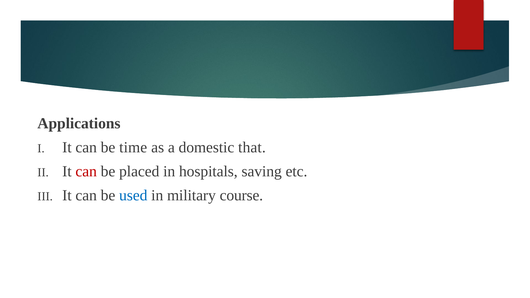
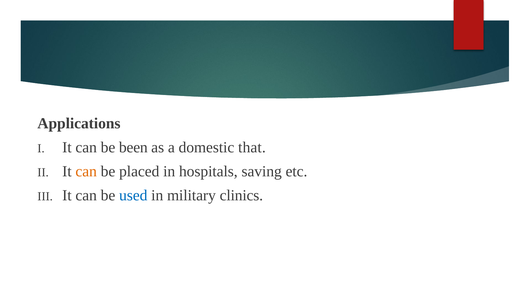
time: time -> been
can at (86, 172) colour: red -> orange
course: course -> clinics
